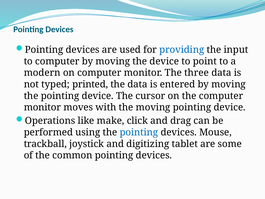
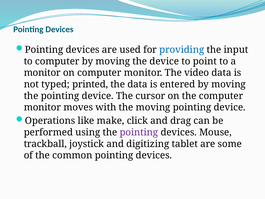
modern at (42, 73): modern -> monitor
three: three -> video
pointing at (139, 132) colour: blue -> purple
